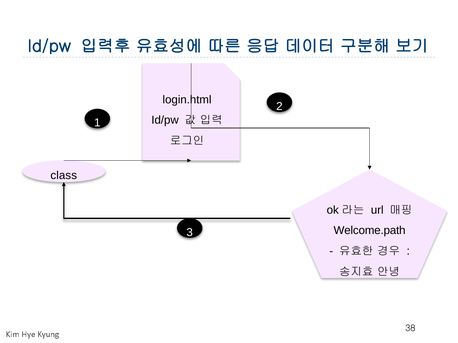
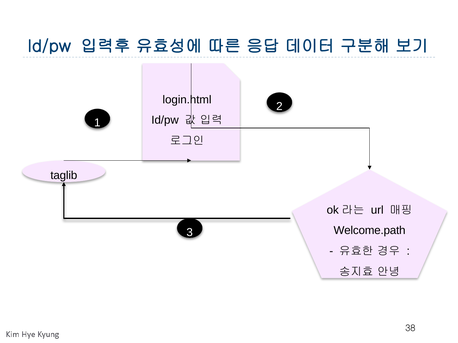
class: class -> taglib
